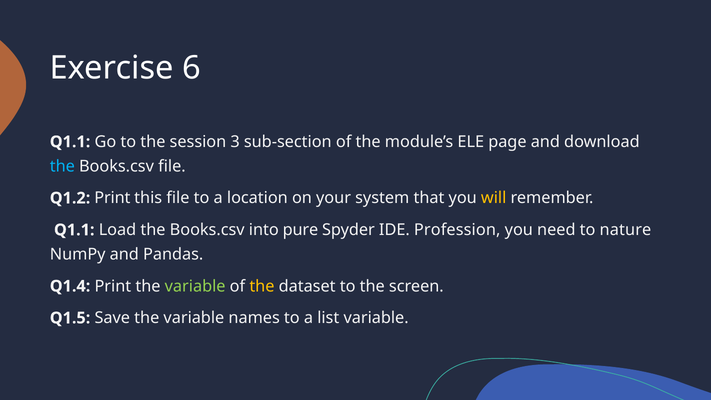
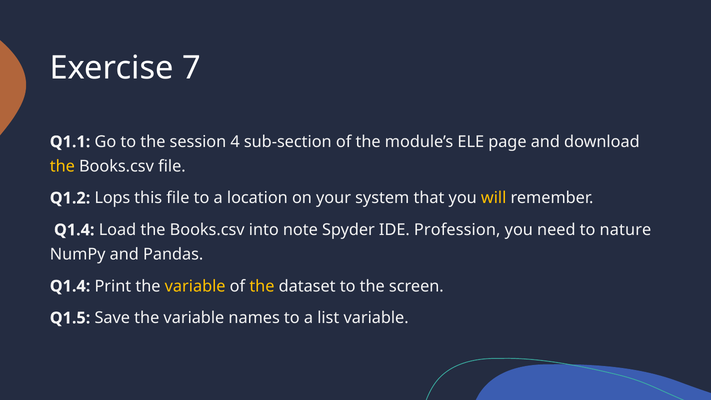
6: 6 -> 7
3: 3 -> 4
the at (62, 166) colour: light blue -> yellow
Q1.2 Print: Print -> Lops
Q1.1 at (74, 230): Q1.1 -> Q1.4
pure: pure -> note
variable at (195, 286) colour: light green -> yellow
